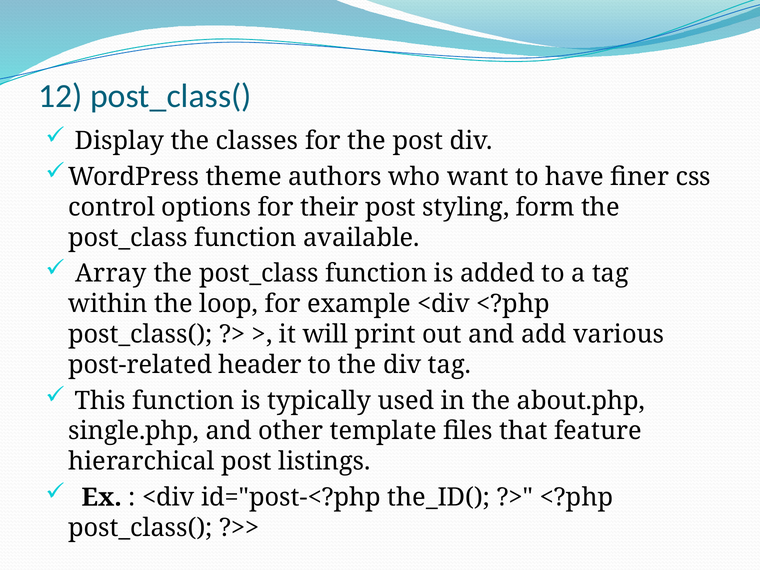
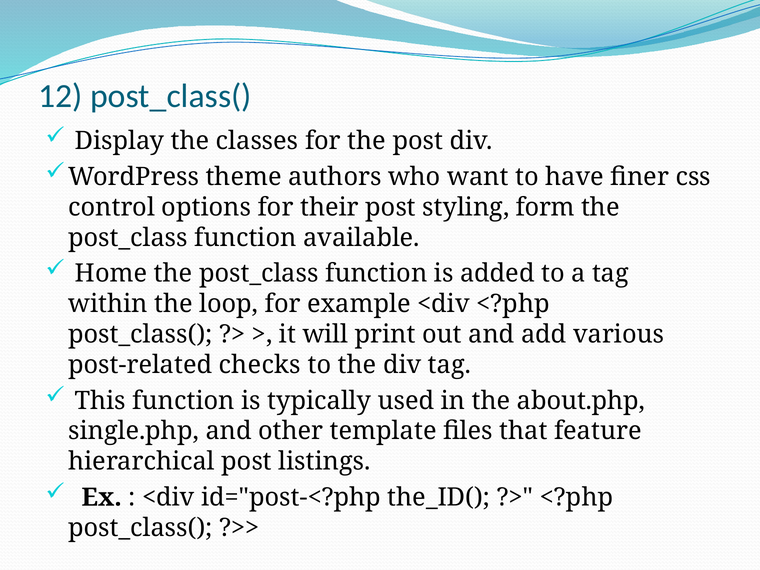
Array: Array -> Home
header: header -> checks
